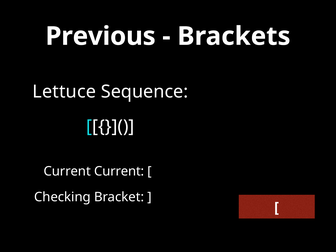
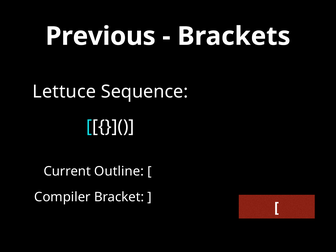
Current Current: Current -> Outline
Checking: Checking -> Compiler
